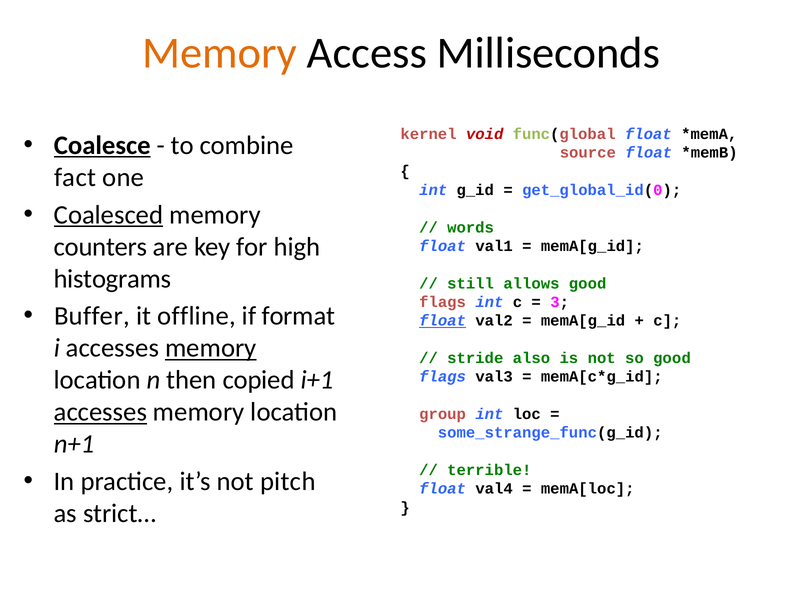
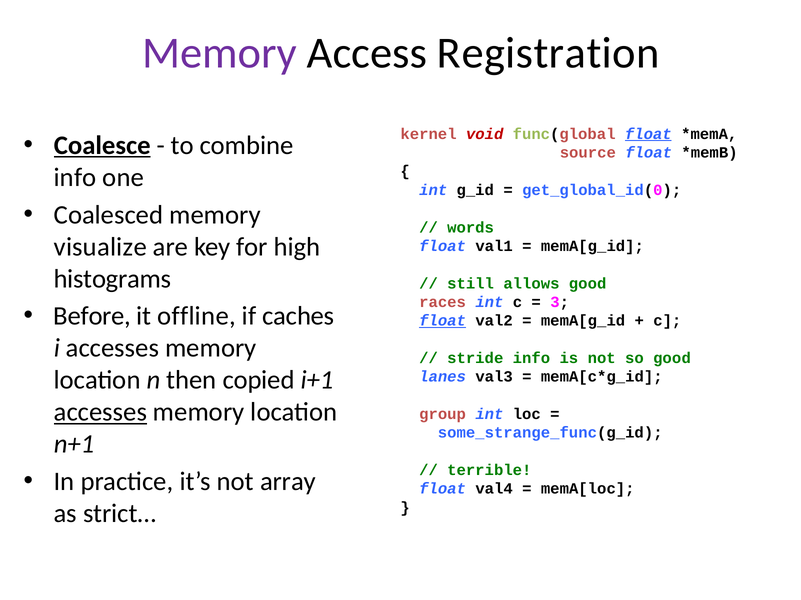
Memory at (219, 53) colour: orange -> purple
Milliseconds: Milliseconds -> Registration
float at (648, 134) underline: none -> present
fact at (75, 178): fact -> info
Coalesced underline: present -> none
counters: counters -> visualize
flags at (443, 302): flags -> races
Buffer: Buffer -> Before
format: format -> caches
memory at (211, 349) underline: present -> none
stride also: also -> info
flags at (443, 377): flags -> lanes
pitch: pitch -> array
